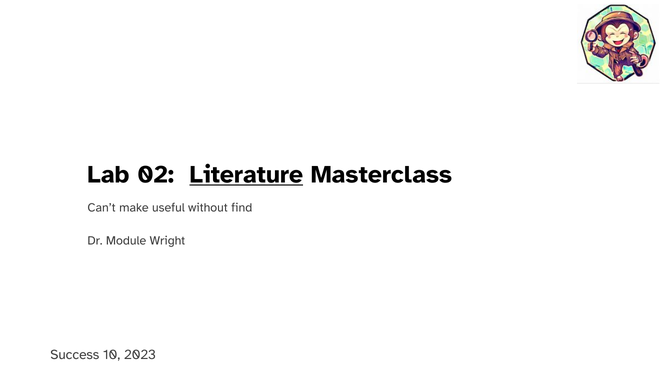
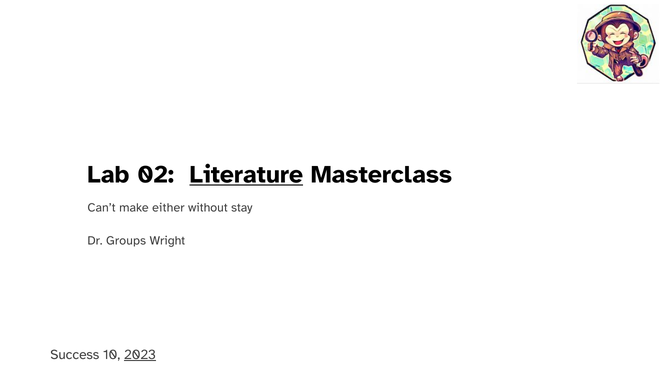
useful: useful -> either
find: find -> stay
Module: Module -> Groups
2023 underline: none -> present
